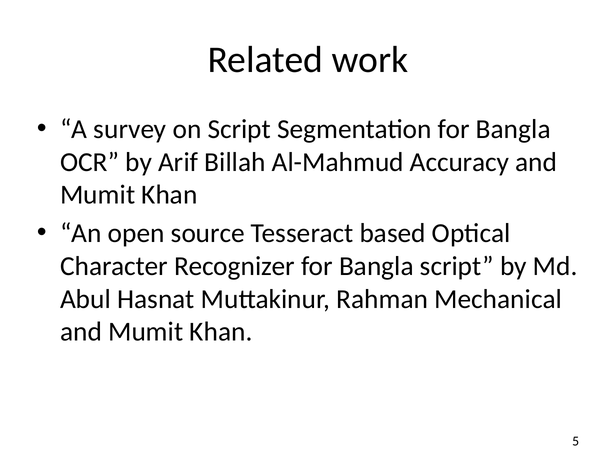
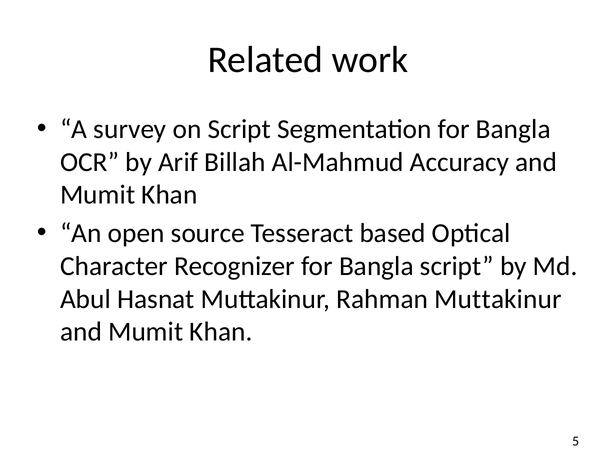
Rahman Mechanical: Mechanical -> Muttakinur
